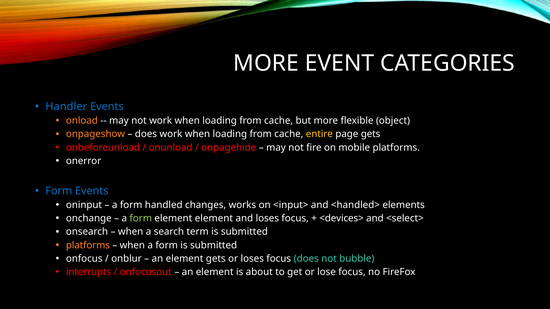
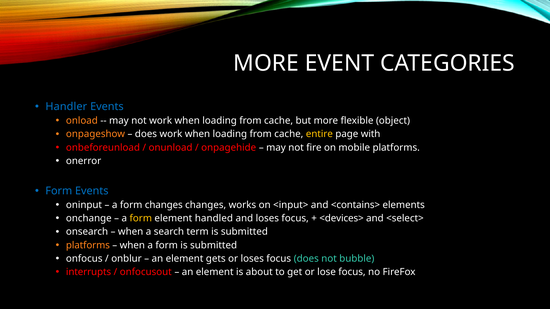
page gets: gets -> with
form handled: handled -> changes
<handled>: <handled> -> <contains>
form at (141, 219) colour: light green -> yellow
element element: element -> handled
